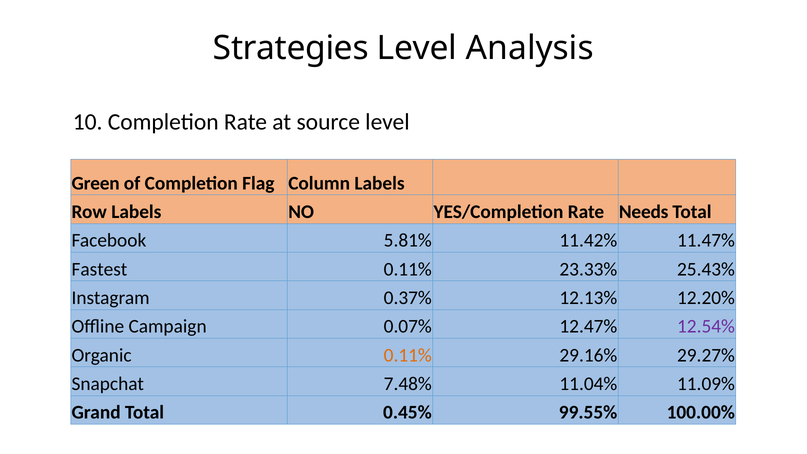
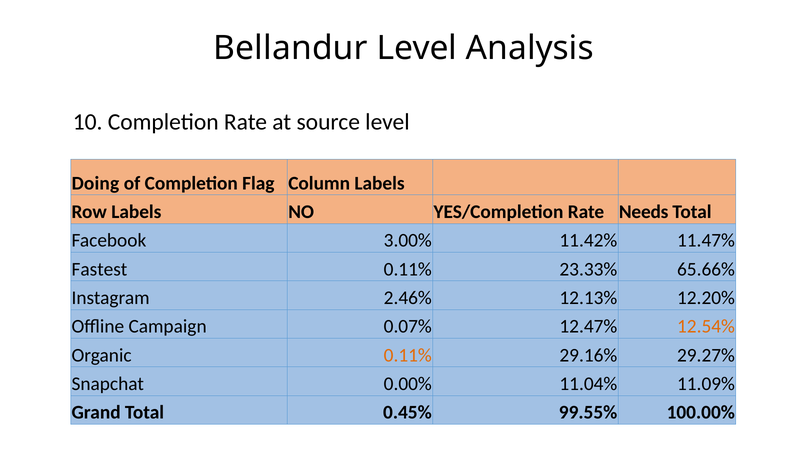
Strategies: Strategies -> Bellandur
Green: Green -> Doing
5.81%: 5.81% -> 3.00%
25.43%: 25.43% -> 65.66%
0.37%: 0.37% -> 2.46%
12.54% colour: purple -> orange
7.48%: 7.48% -> 0.00%
